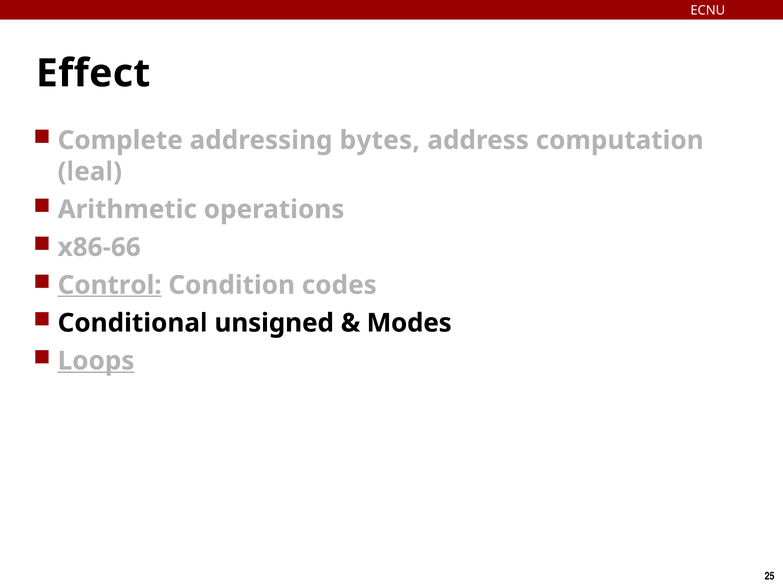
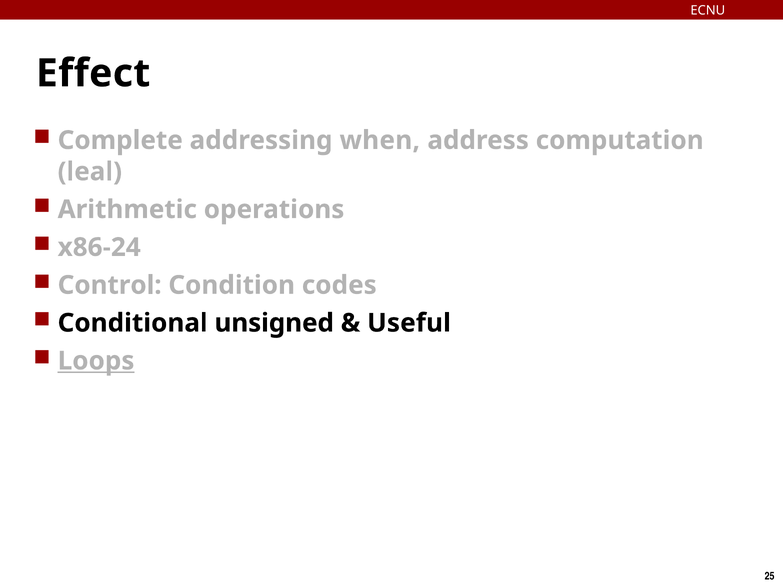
bytes: bytes -> when
x86-66: x86-66 -> x86-24
Control underline: present -> none
Modes: Modes -> Useful
